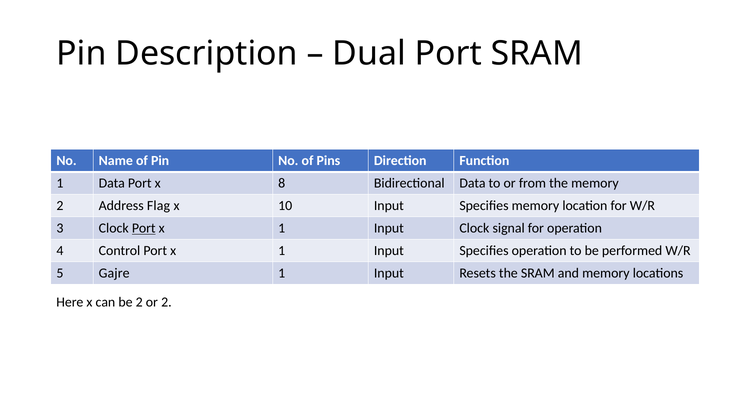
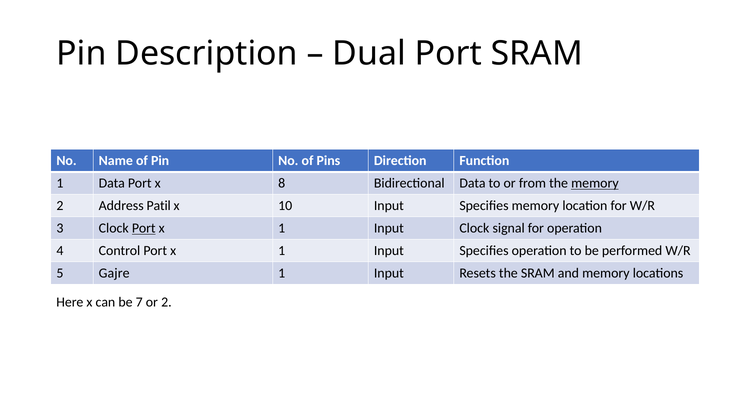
memory at (595, 183) underline: none -> present
Flag: Flag -> Patil
be 2: 2 -> 7
